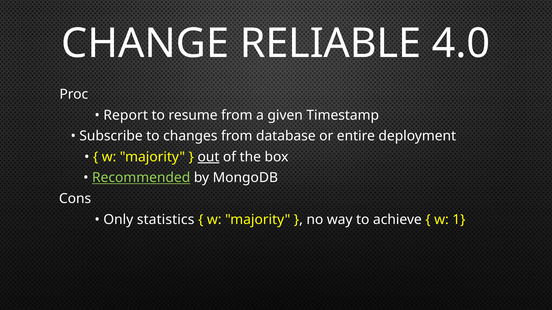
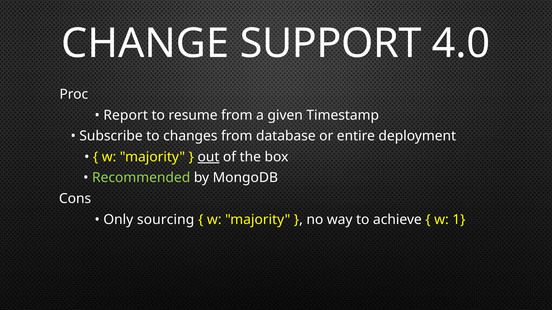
RELIABLE: RELIABLE -> SUPPORT
Recommended underline: present -> none
statistics: statistics -> sourcing
